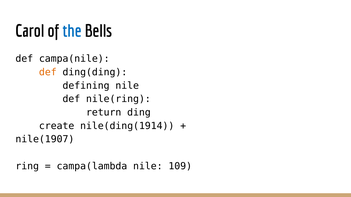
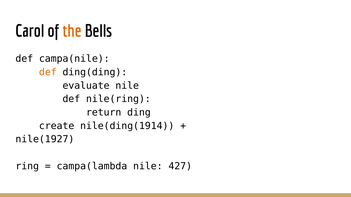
the colour: blue -> orange
defining: defining -> evaluate
nile(1907: nile(1907 -> nile(1927
109: 109 -> 427
